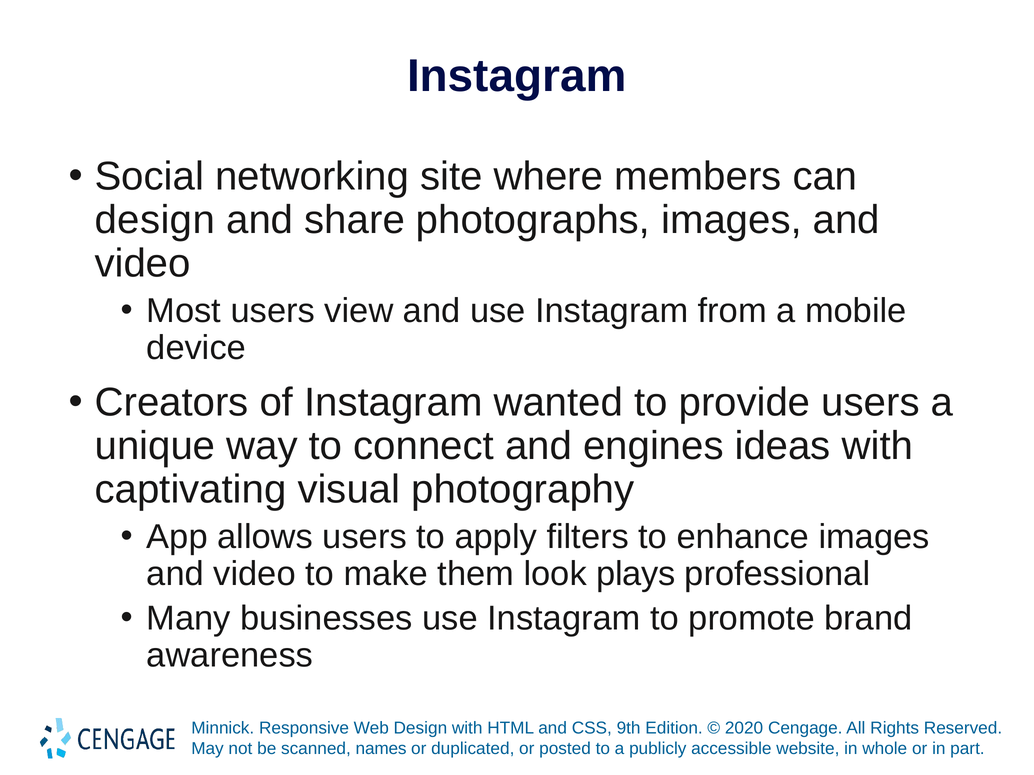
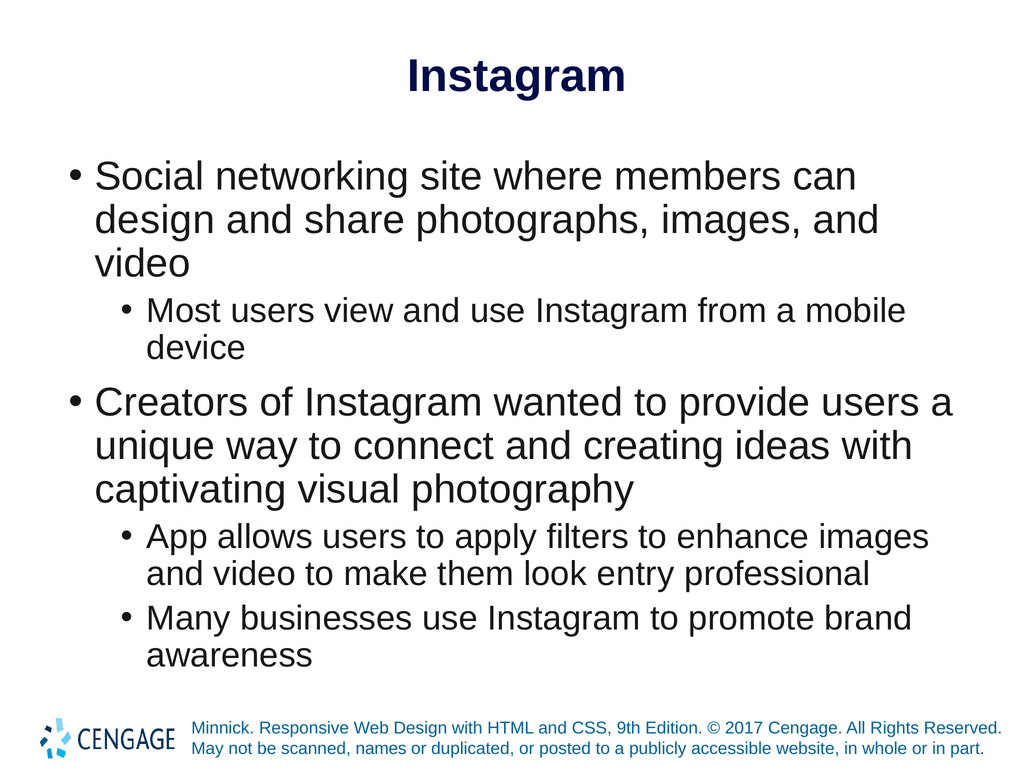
engines: engines -> creating
plays: plays -> entry
2020: 2020 -> 2017
